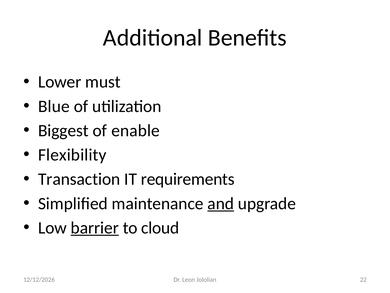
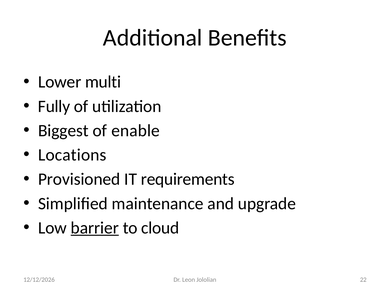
must: must -> multi
Blue: Blue -> Fully
Flexibility: Flexibility -> Locations
Transaction: Transaction -> Provisioned
and underline: present -> none
